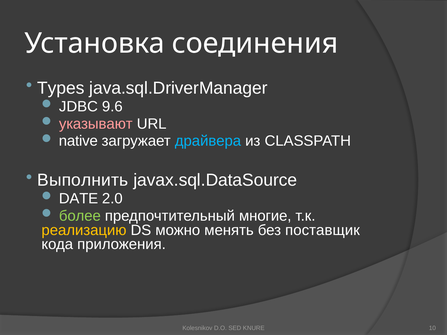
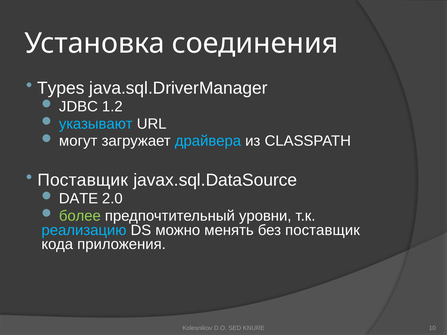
9.6: 9.6 -> 1.2
указывают colour: pink -> light blue
native: native -> могут
Выполнить at (83, 180): Выполнить -> Поставщик
многие: многие -> уровни
реализацию colour: yellow -> light blue
